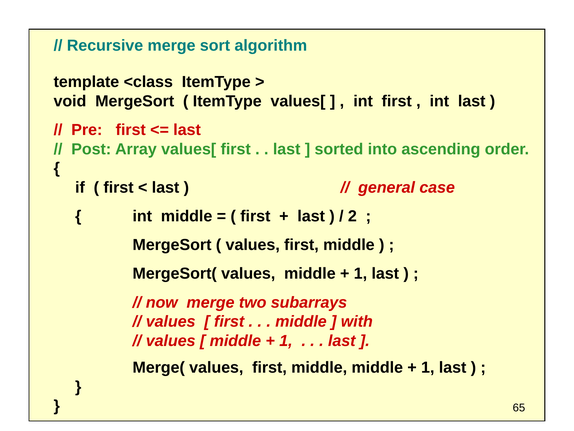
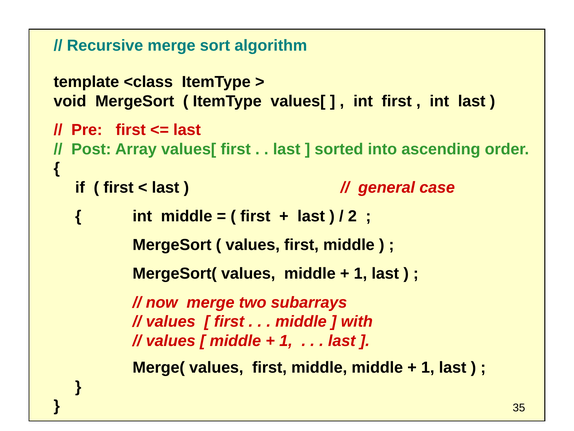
65: 65 -> 35
